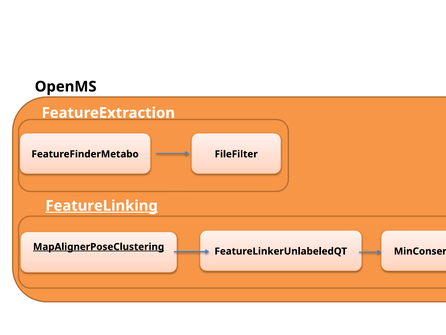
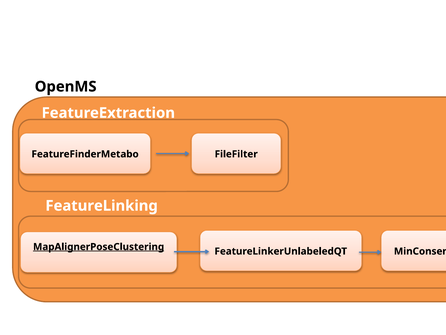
FeatureLinking underline: present -> none
